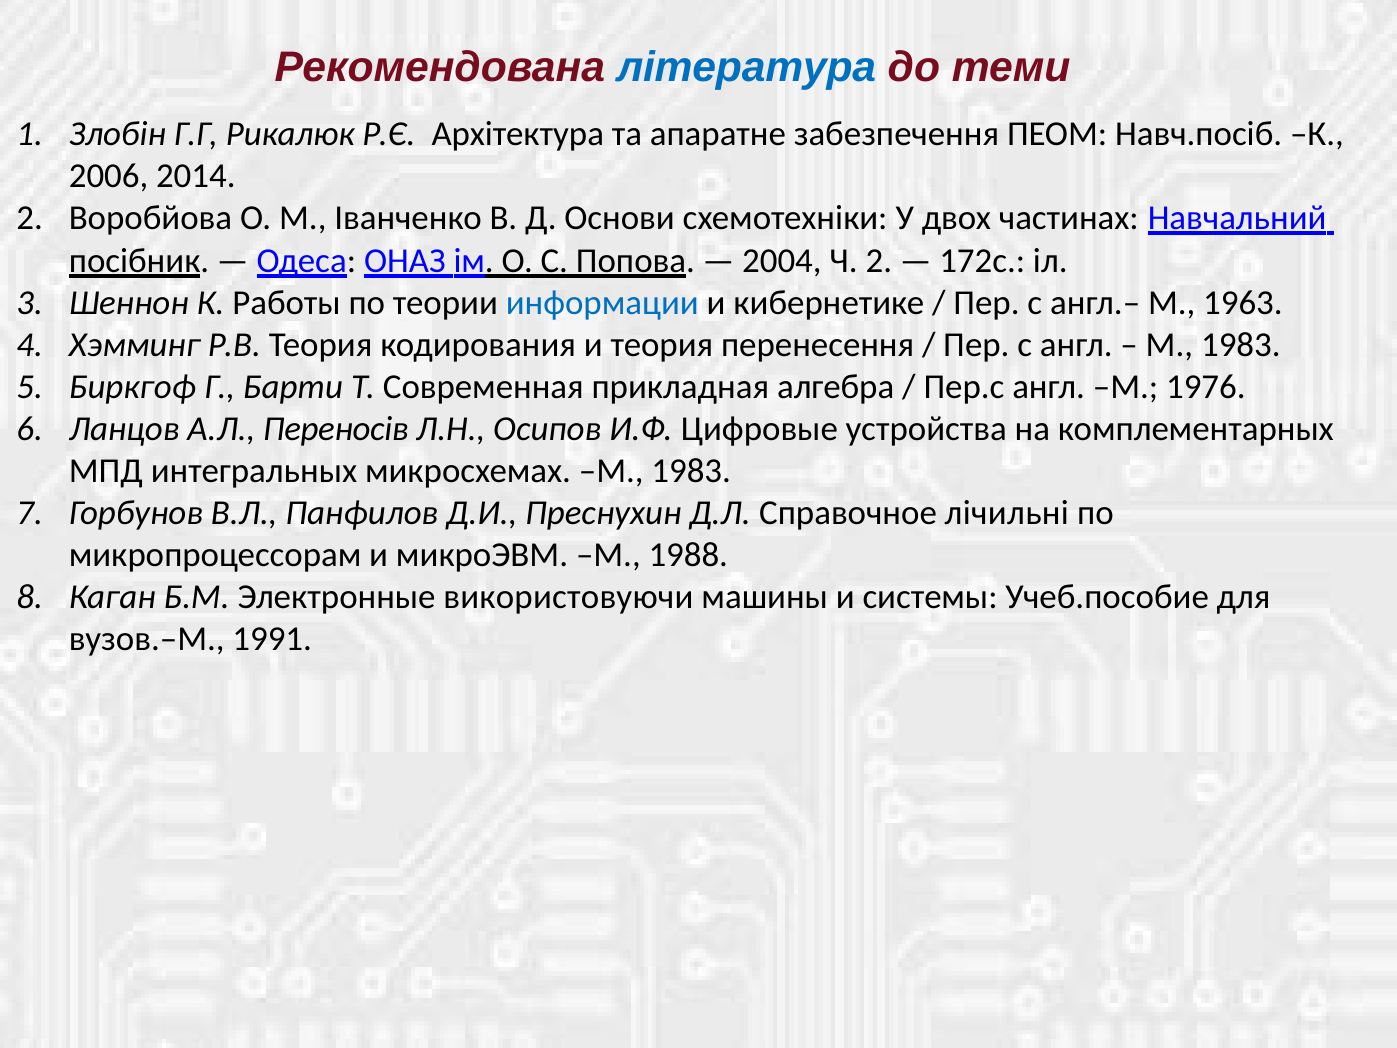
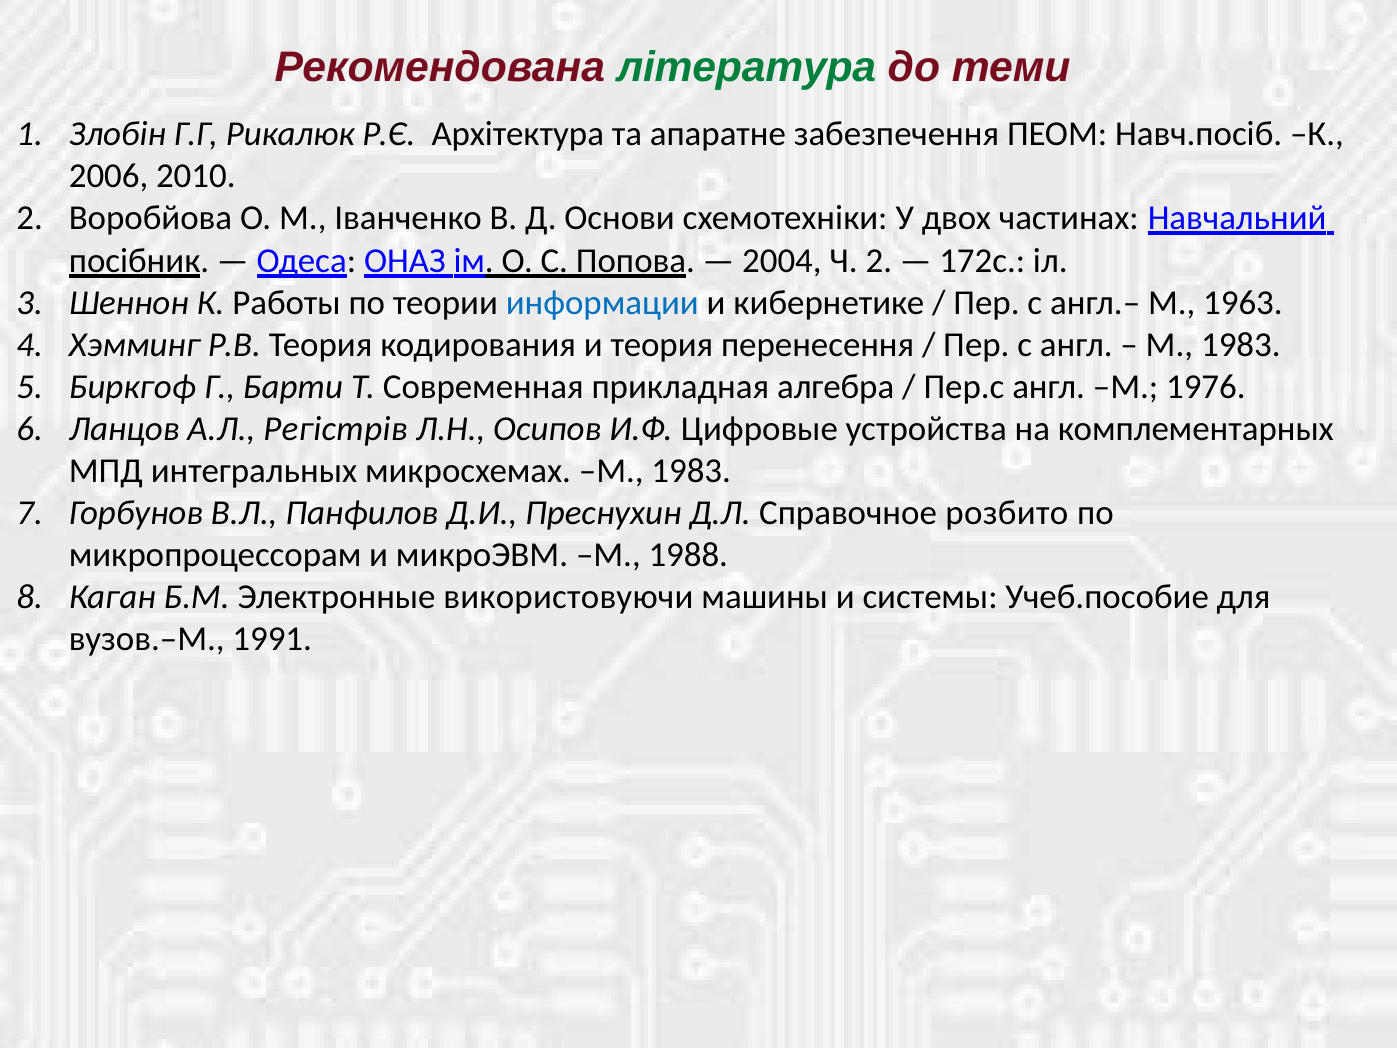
література colour: blue -> green
2014: 2014 -> 2010
Переносів: Переносів -> Регістрів
лічильні: лічильні -> розбито
